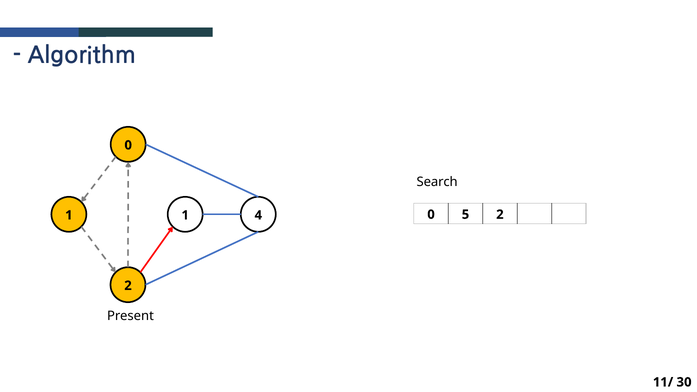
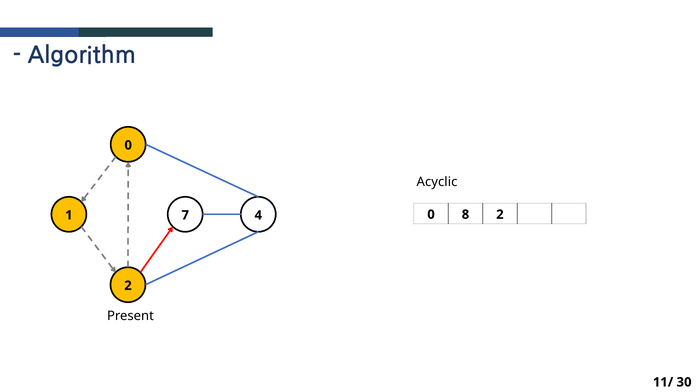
Search: Search -> Acyclic
5: 5 -> 8
1 1: 1 -> 7
